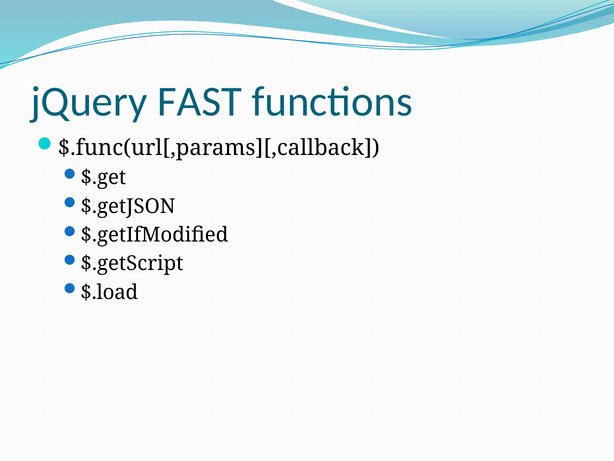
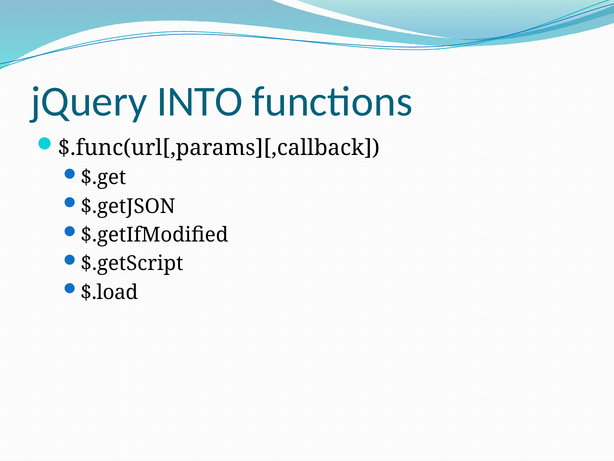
FAST: FAST -> INTO
